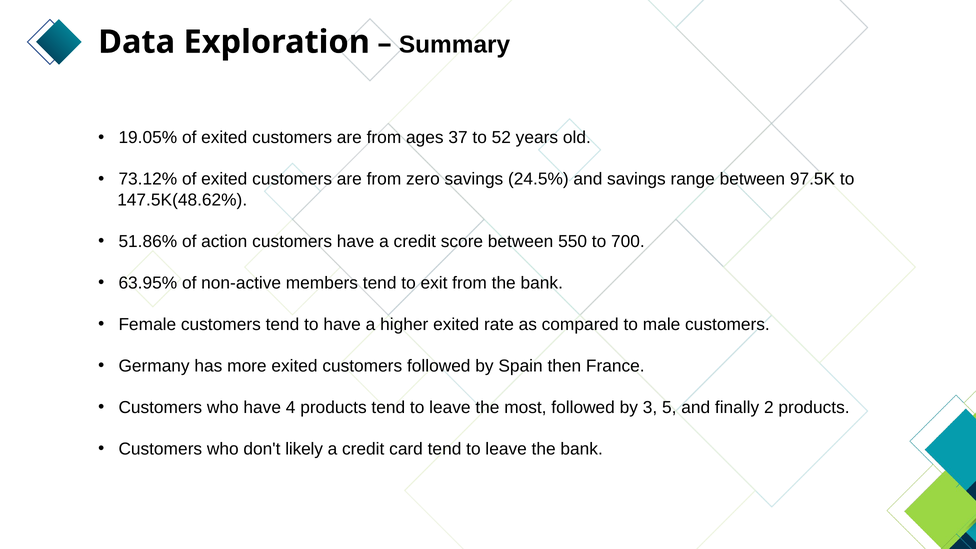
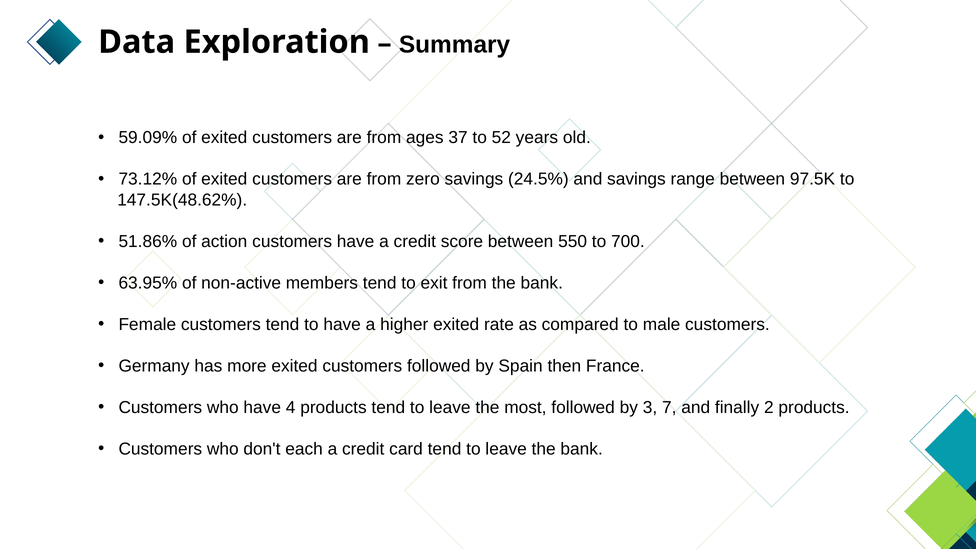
19.05%: 19.05% -> 59.09%
5: 5 -> 7
likely: likely -> each
